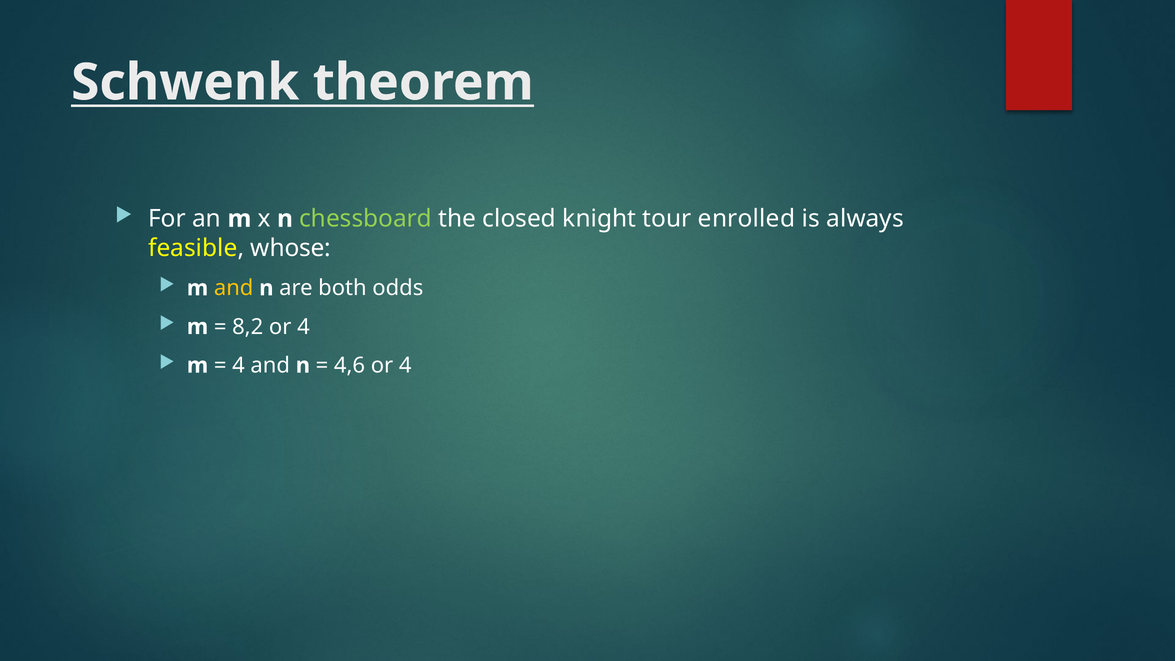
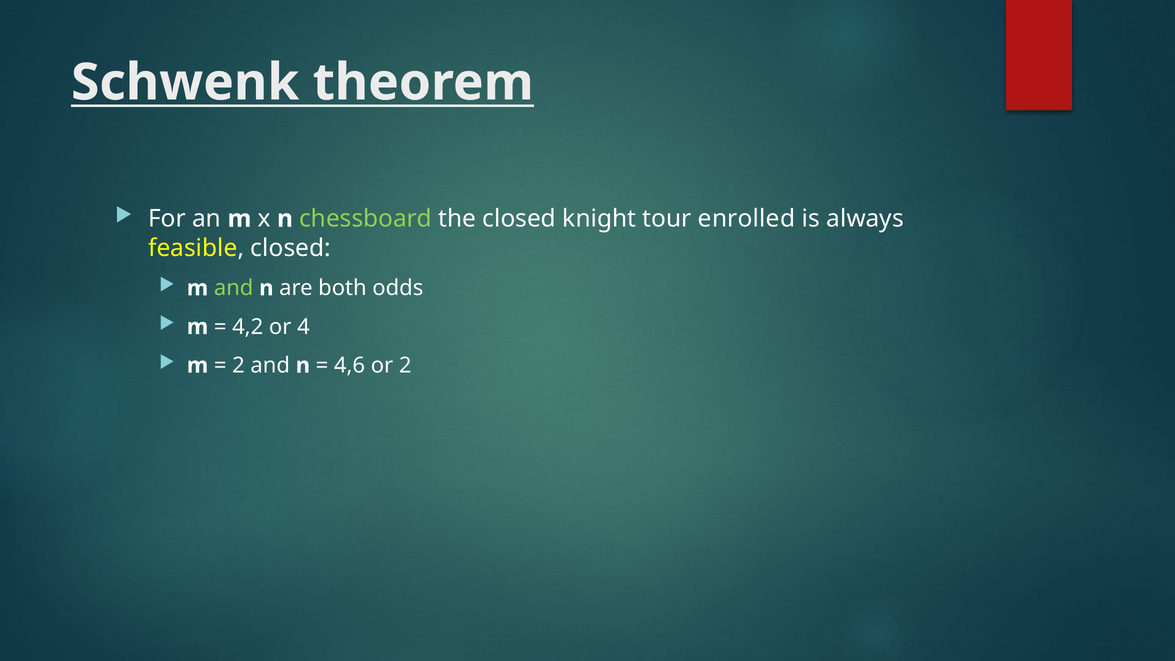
feasible whose: whose -> closed
and at (234, 288) colour: yellow -> light green
8,2: 8,2 -> 4,2
4 at (238, 365): 4 -> 2
4,6 or 4: 4 -> 2
